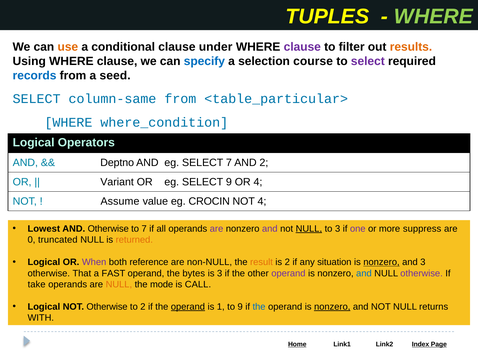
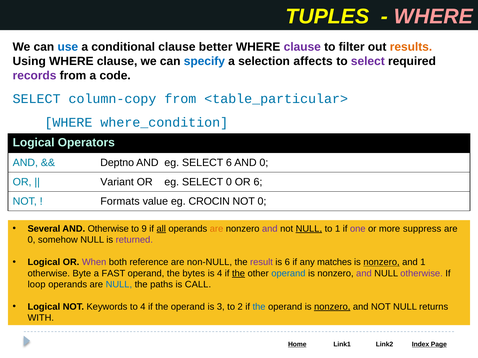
WHERE at (433, 17) colour: light green -> pink
use colour: orange -> blue
under: under -> better
course: course -> affects
records colour: blue -> purple
seed: seed -> code
column-same: column-same -> column-copy
SELECT 7: 7 -> 6
AND 2: 2 -> 0
SELECT 9: 9 -> 0
OR 4: 4 -> 6
Assume: Assume -> Formats
NOT 4: 4 -> 0
Lowest: Lowest -> Several
to 7: 7 -> 9
all underline: none -> present
are at (217, 229) colour: purple -> orange
to 3: 3 -> 1
truncated: truncated -> somehow
returned colour: orange -> purple
result colour: orange -> purple
is 2: 2 -> 6
situation: situation -> matches
and 3: 3 -> 1
That: That -> Byte
is 3: 3 -> 4
the at (238, 274) underline: none -> present
operand at (288, 274) colour: purple -> blue
and at (364, 274) colour: blue -> purple
take: take -> loop
NULL at (119, 285) colour: orange -> blue
mode: mode -> paths
NOT Otherwise: Otherwise -> Keywords
to 2: 2 -> 4
operand at (188, 307) underline: present -> none
1: 1 -> 3
to 9: 9 -> 2
